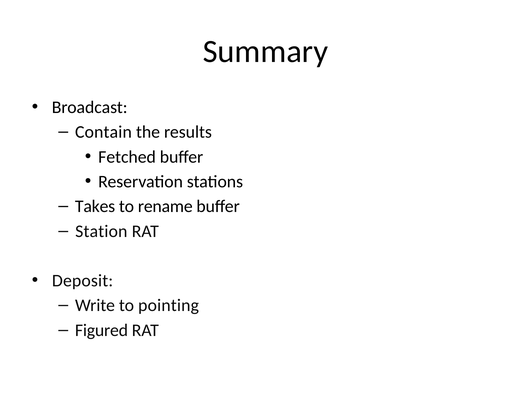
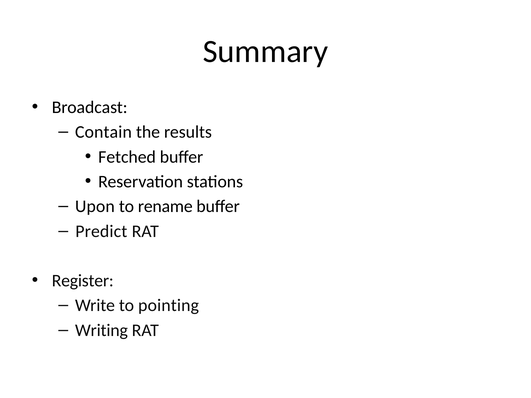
Takes: Takes -> Upon
Station: Station -> Predict
Deposit: Deposit -> Register
Figured: Figured -> Writing
